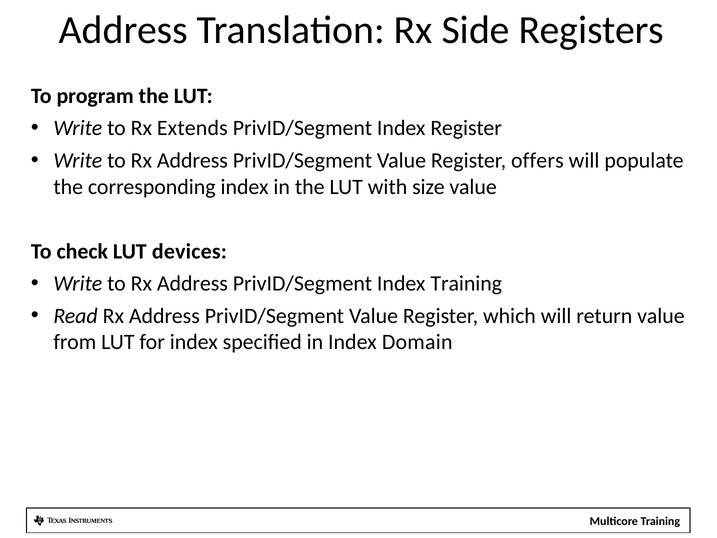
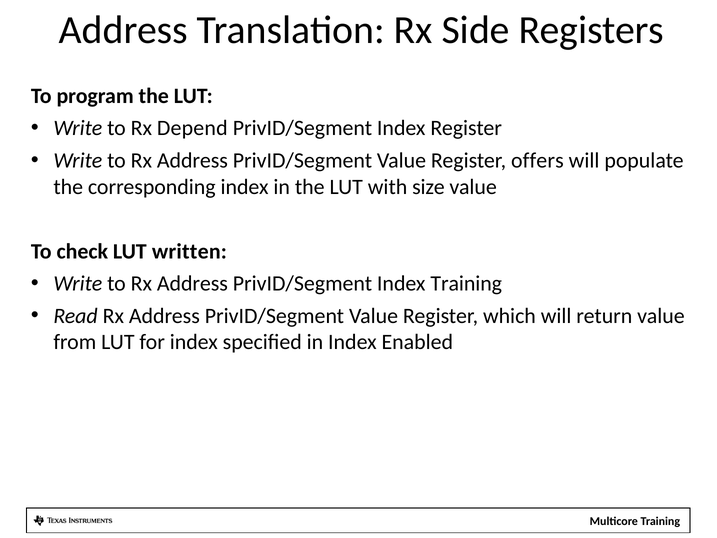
Extends: Extends -> Depend
devices: devices -> written
Domain: Domain -> Enabled
